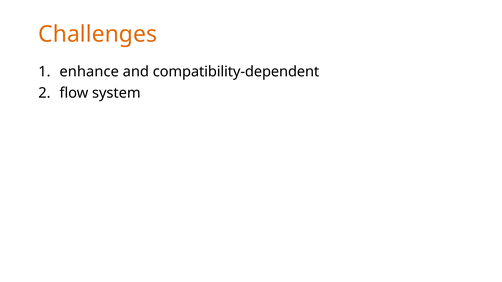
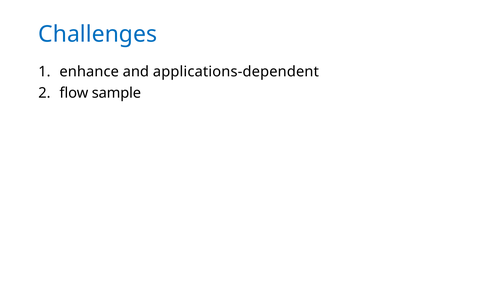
Challenges colour: orange -> blue
compatibility-dependent: compatibility-dependent -> applications-dependent
system: system -> sample
